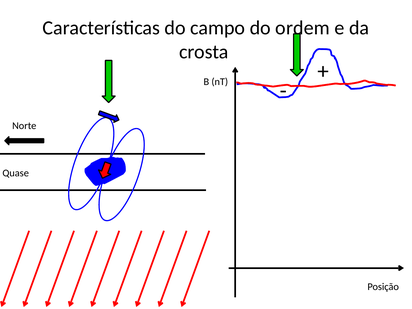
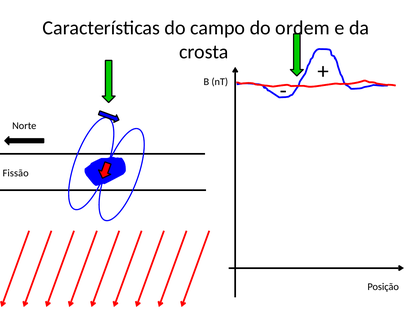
Quase: Quase -> Fissão
